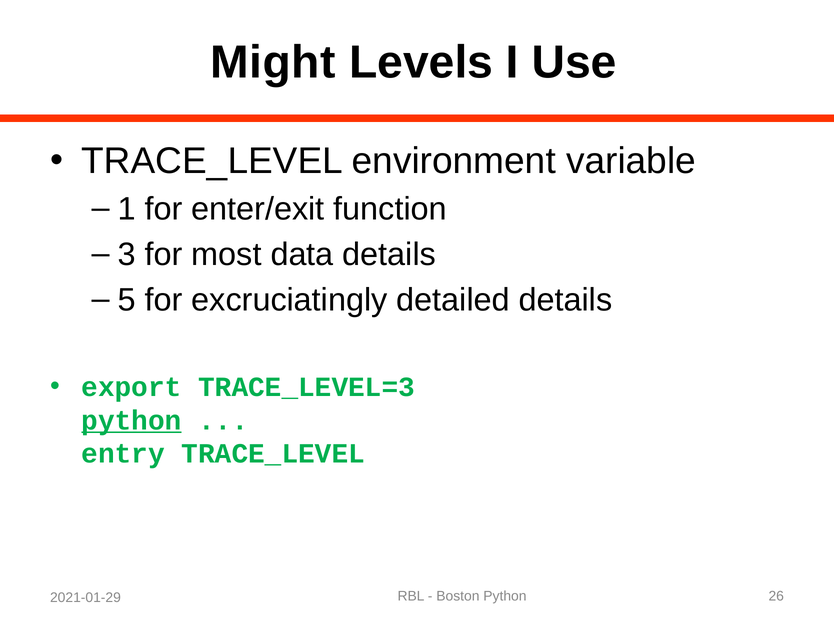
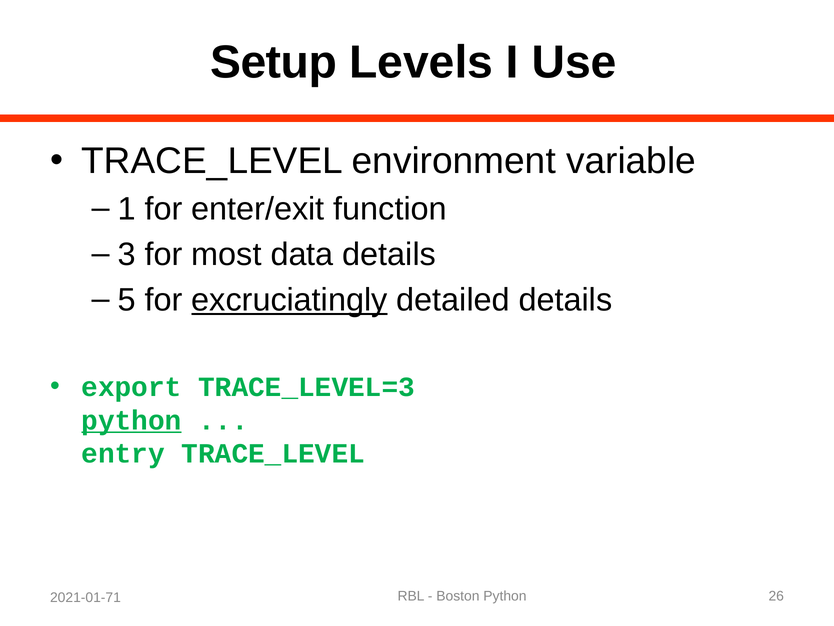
Might: Might -> Setup
excruciatingly underline: none -> present
2021-01-29: 2021-01-29 -> 2021-01-71
